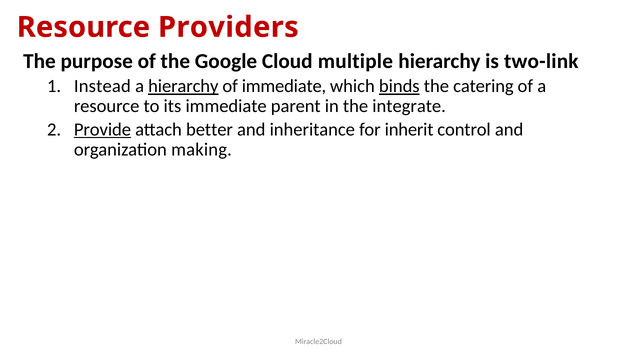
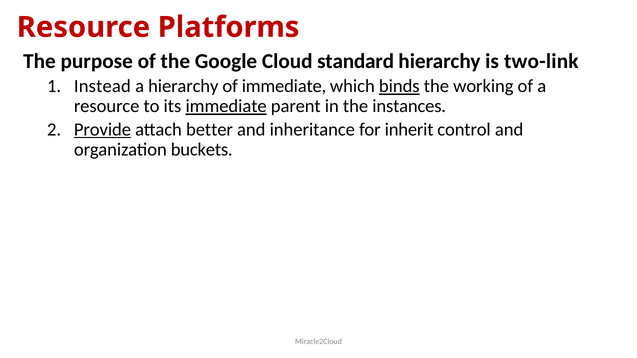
Providers: Providers -> Platforms
multiple: multiple -> standard
hierarchy at (183, 86) underline: present -> none
catering: catering -> working
immediate at (226, 106) underline: none -> present
integrate: integrate -> instances
making: making -> buckets
